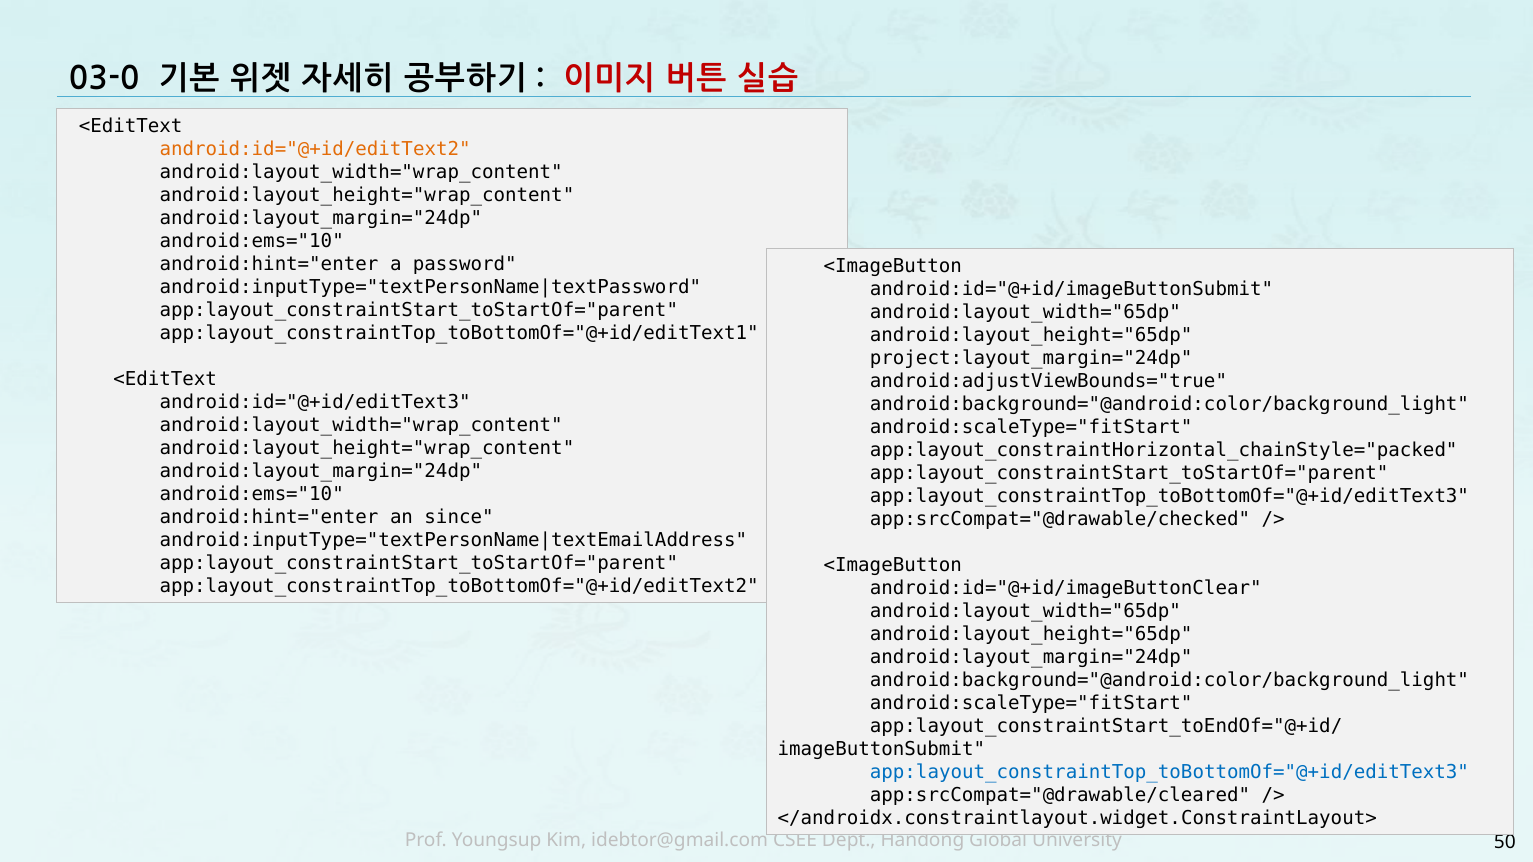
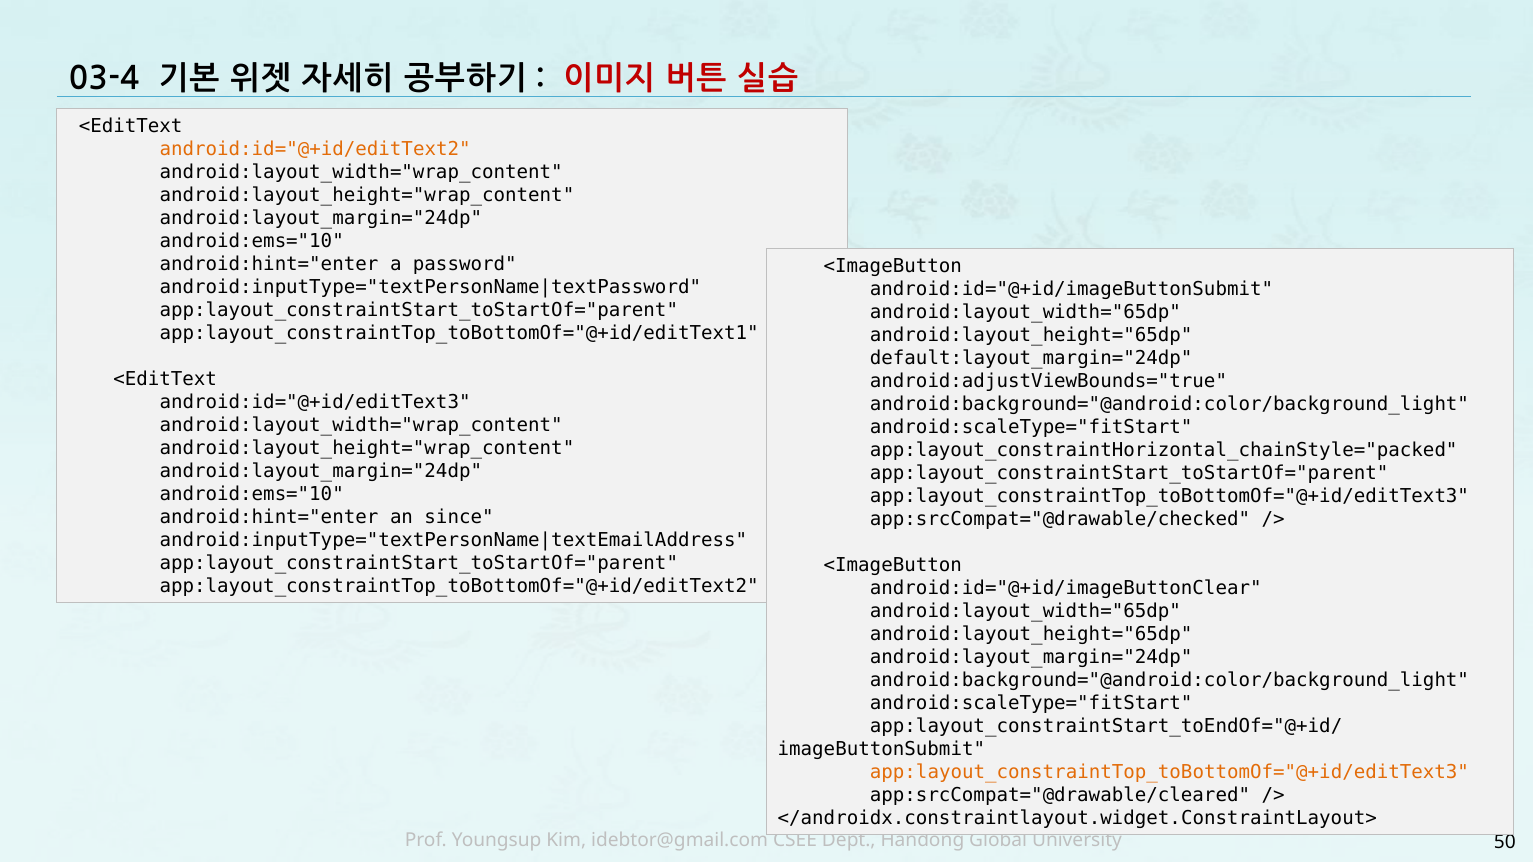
03-0: 03-0 -> 03-4
project:layout_margin="24dp: project:layout_margin="24dp -> default:layout_margin="24dp
app:layout_constraintTop_toBottomOf="@+id/editText3 at (1169, 773) colour: blue -> orange
